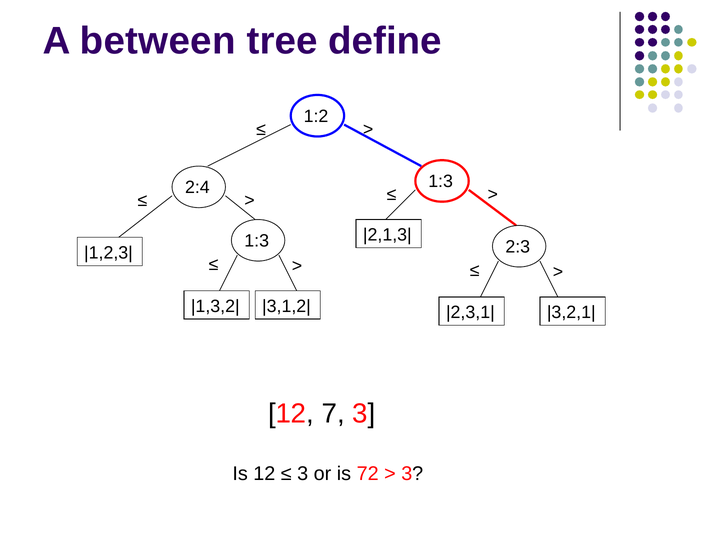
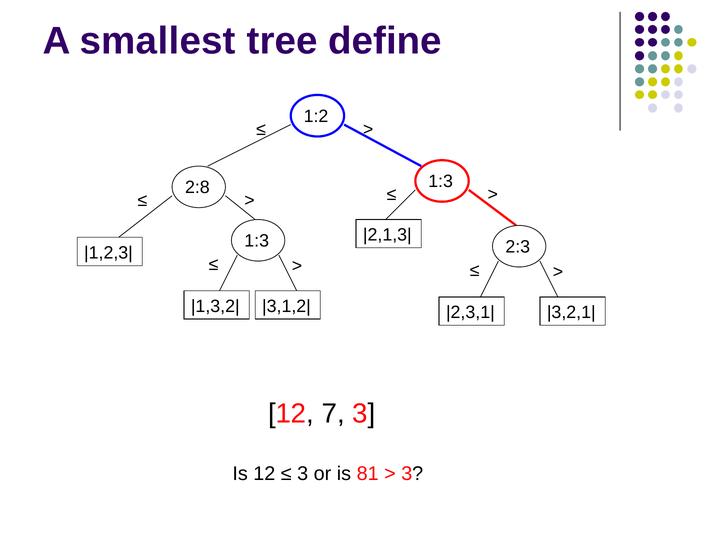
between: between -> smallest
2:4: 2:4 -> 2:8
72: 72 -> 81
